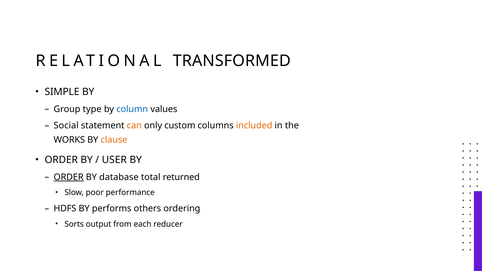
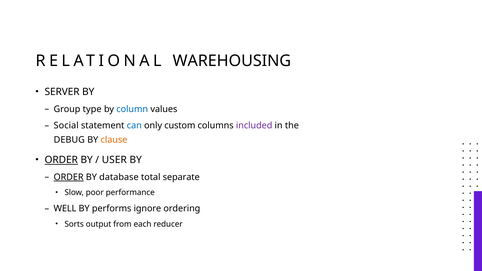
TRANSFORMED: TRANSFORMED -> WAREHOUSING
SIMPLE: SIMPLE -> SERVER
can colour: orange -> blue
included colour: orange -> purple
WORKS: WORKS -> DEBUG
ORDER at (61, 160) underline: none -> present
returned: returned -> separate
HDFS: HDFS -> WELL
others: others -> ignore
